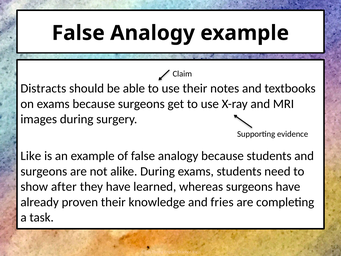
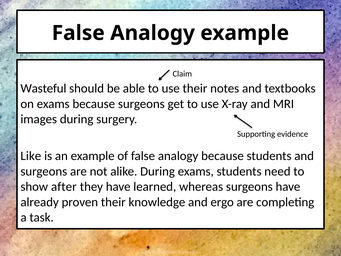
Distracts: Distracts -> Wasteful
fries: fries -> ergo
